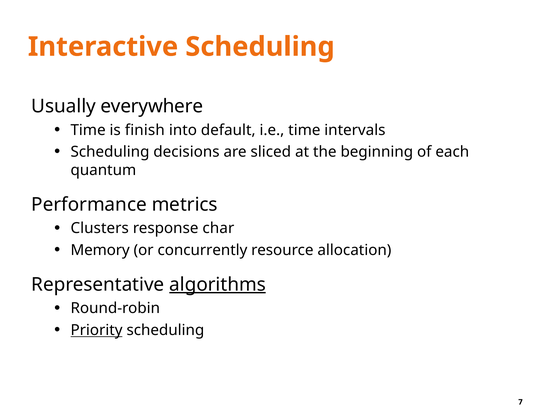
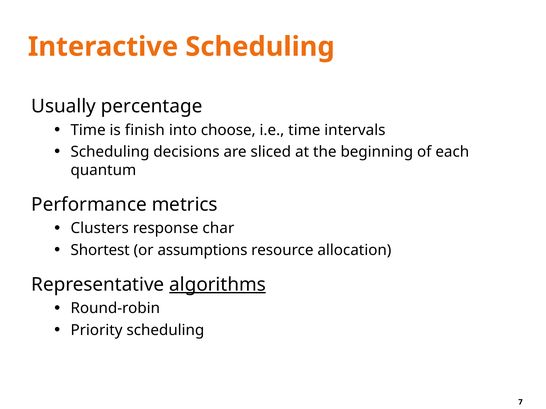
everywhere: everywhere -> percentage
default: default -> choose
Memory: Memory -> Shortest
concurrently: concurrently -> assumptions
Priority underline: present -> none
